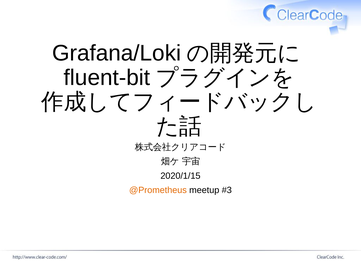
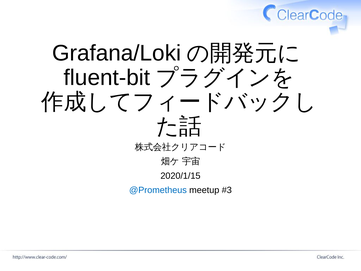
@Prometheus colour: orange -> blue
